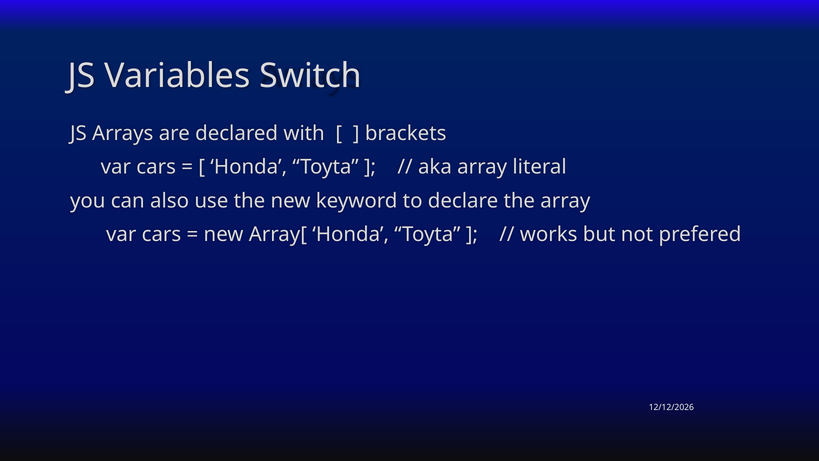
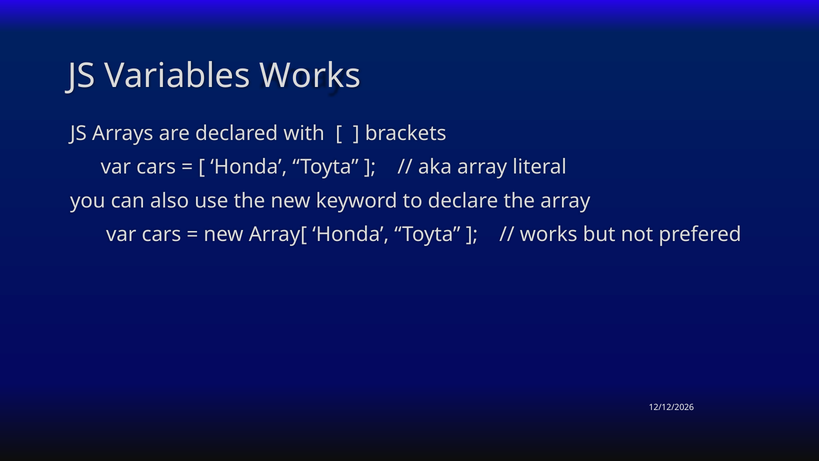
Variables Switch: Switch -> Works
